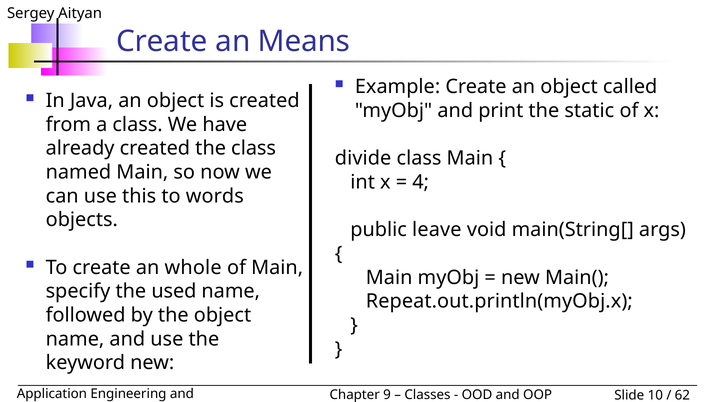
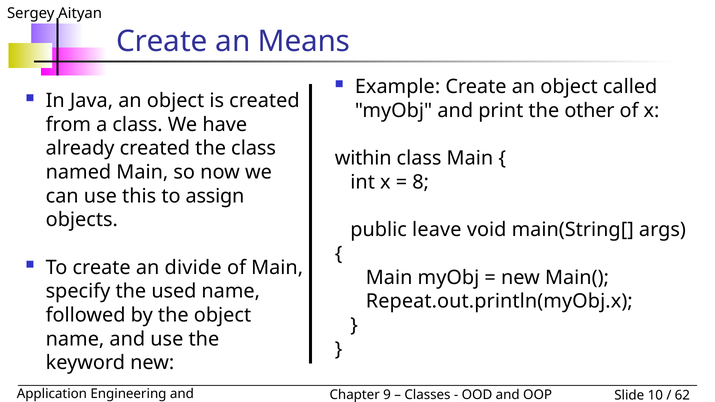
static: static -> other
divide: divide -> within
4: 4 -> 8
words: words -> assign
whole: whole -> divide
